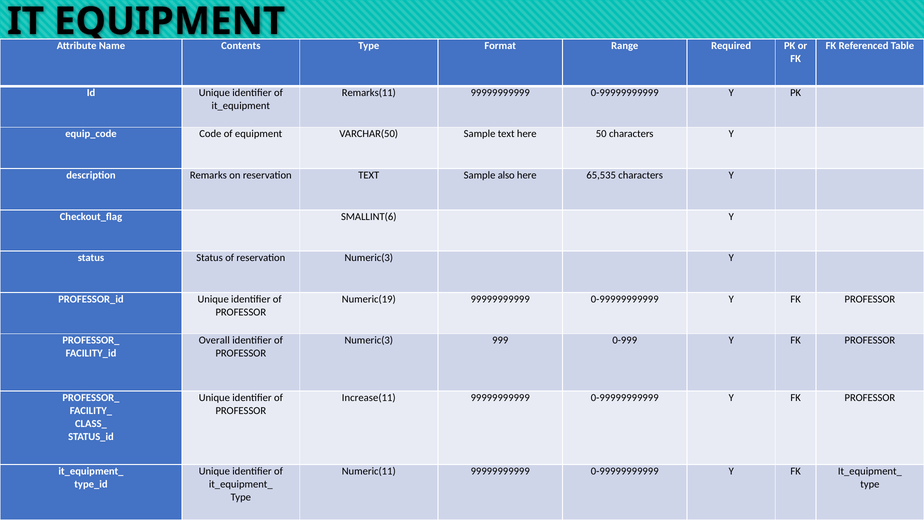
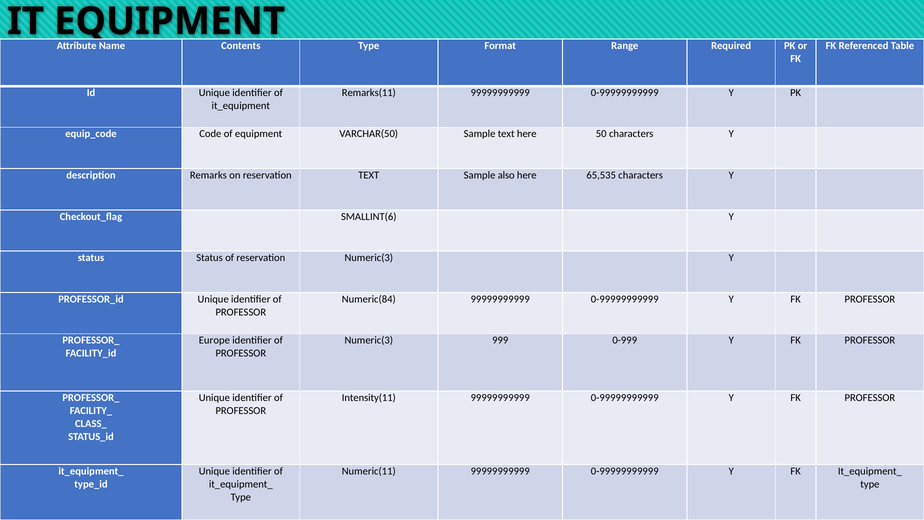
Numeric(19: Numeric(19 -> Numeric(84
Overall: Overall -> Europe
Increase(11: Increase(11 -> Intensity(11
